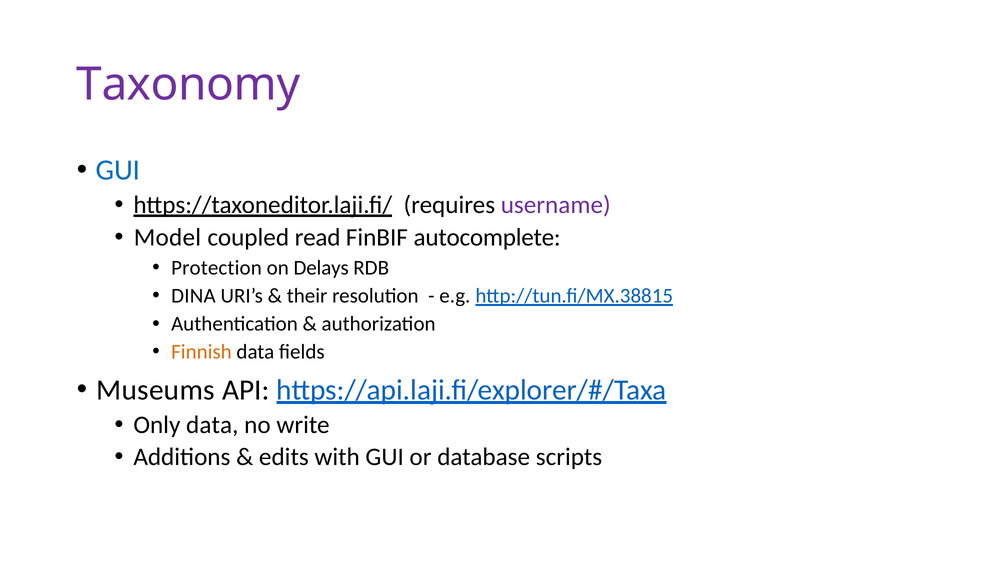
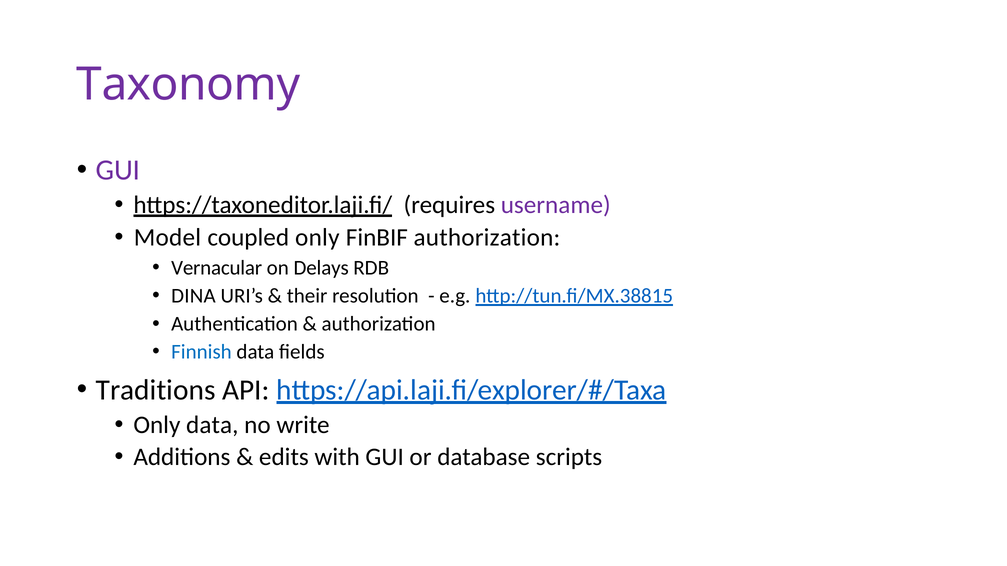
GUI at (118, 170) colour: blue -> purple
coupled read: read -> only
FinBIF autocomplete: autocomplete -> authorization
Protection: Protection -> Vernacular
Finnish colour: orange -> blue
Museums: Museums -> Traditions
